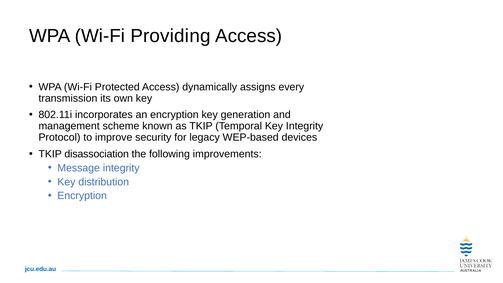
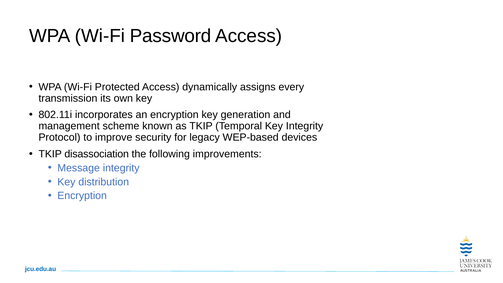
Providing: Providing -> Password
